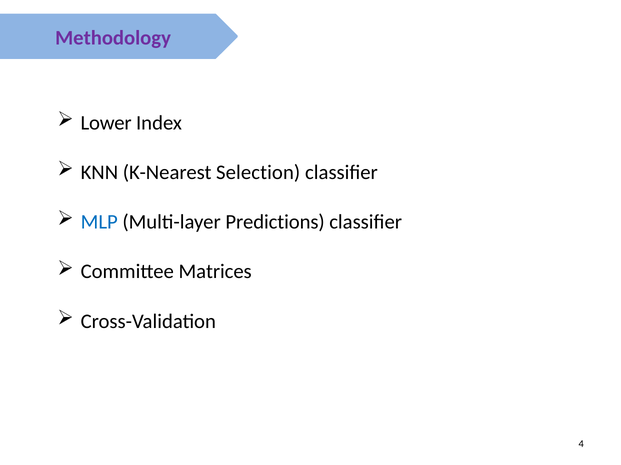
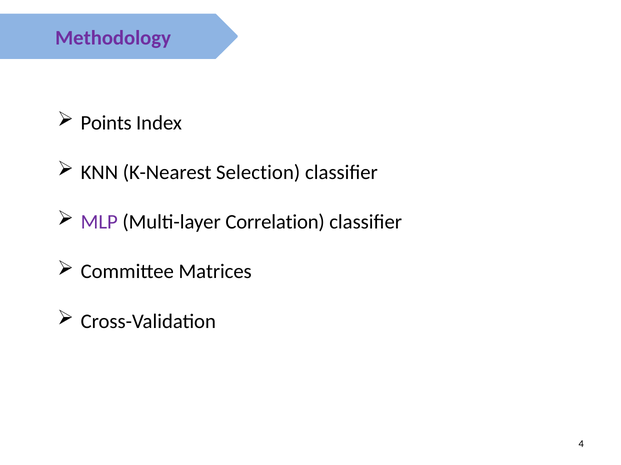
Lower: Lower -> Points
MLP colour: blue -> purple
Predictions: Predictions -> Correlation
